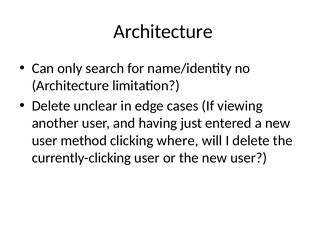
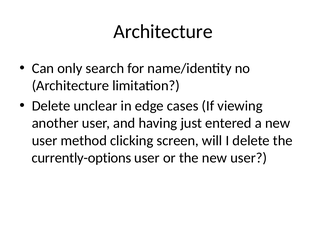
where: where -> screen
currently-clicking: currently-clicking -> currently-options
